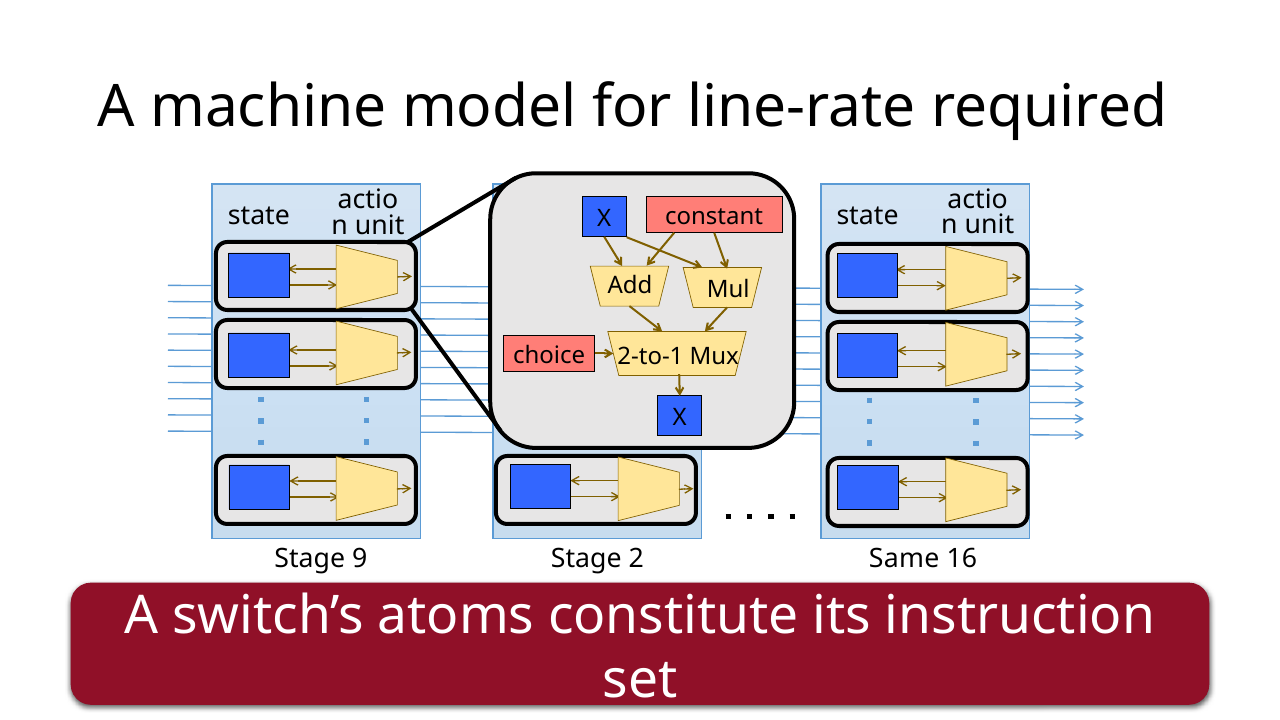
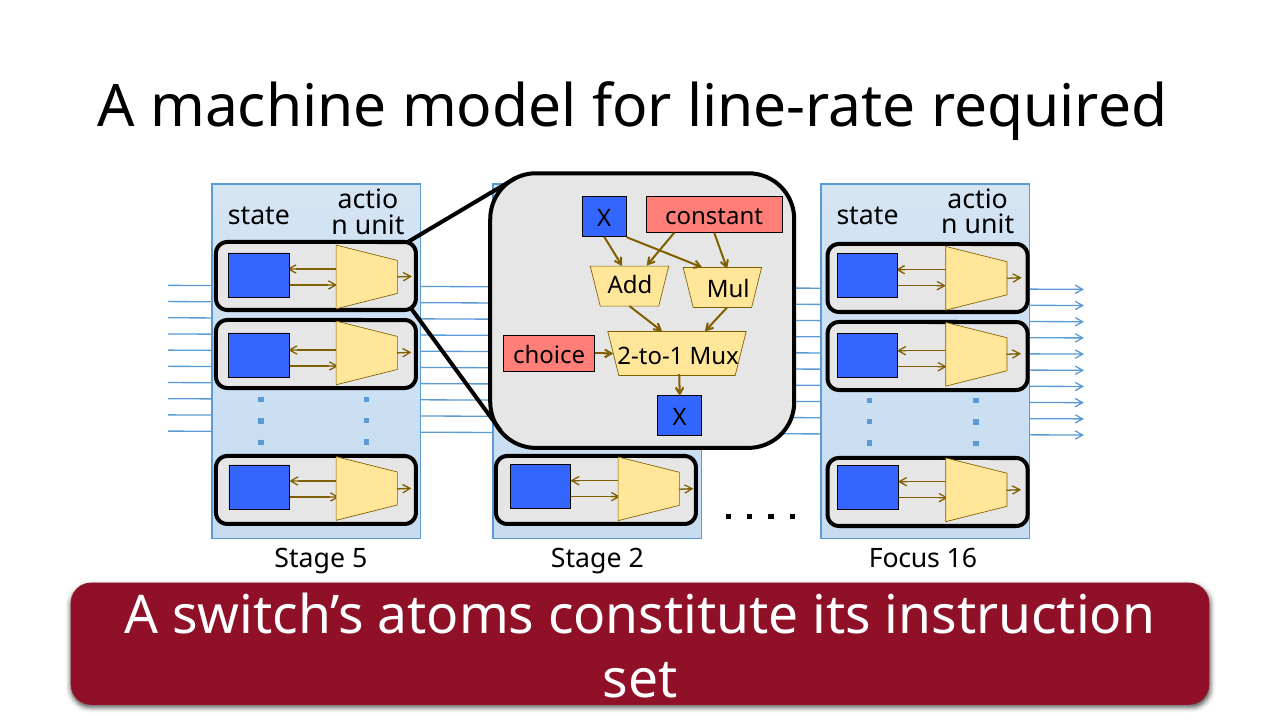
9: 9 -> 5
Same: Same -> Focus
